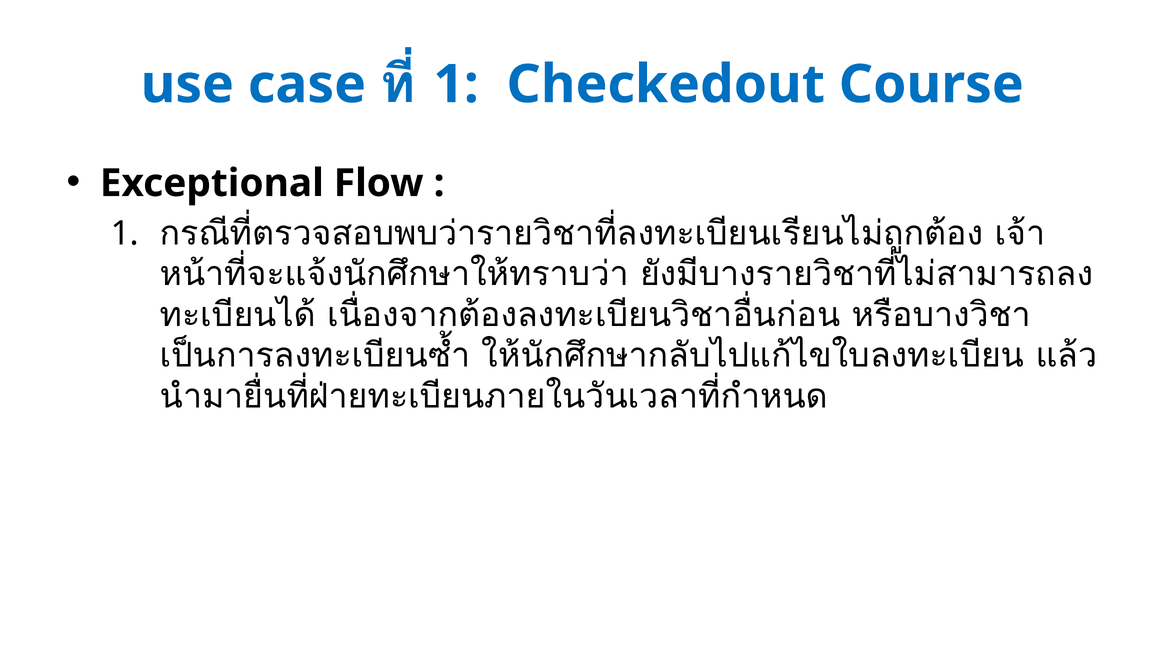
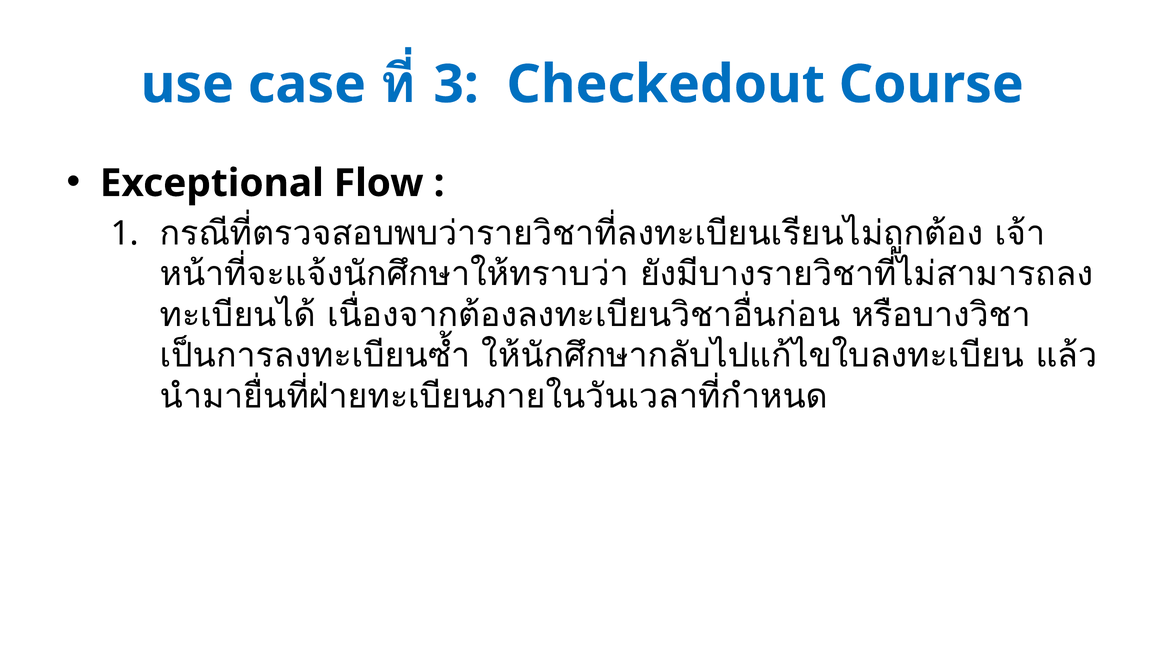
1 at (456, 85): 1 -> 3
